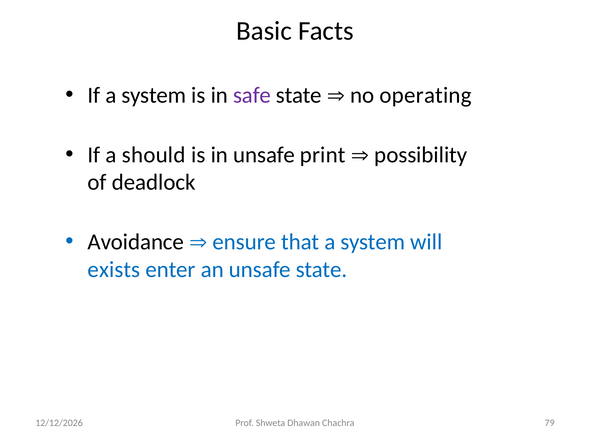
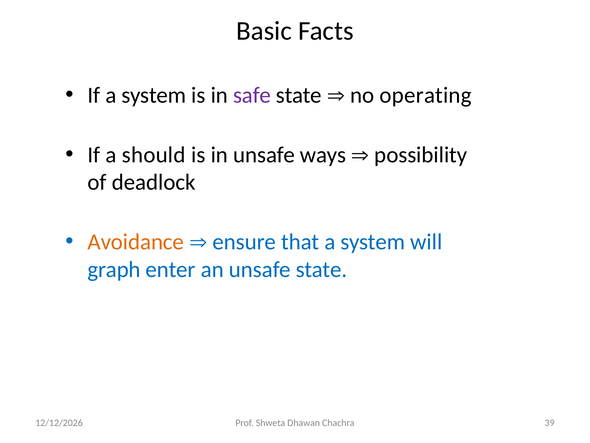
print: print -> ways
Avoidance colour: black -> orange
exists: exists -> graph
79: 79 -> 39
